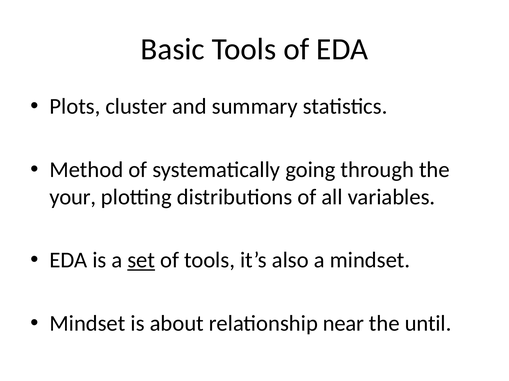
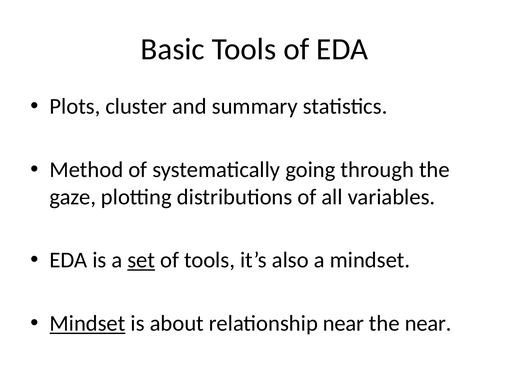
your: your -> gaze
Mindset at (87, 324) underline: none -> present
the until: until -> near
